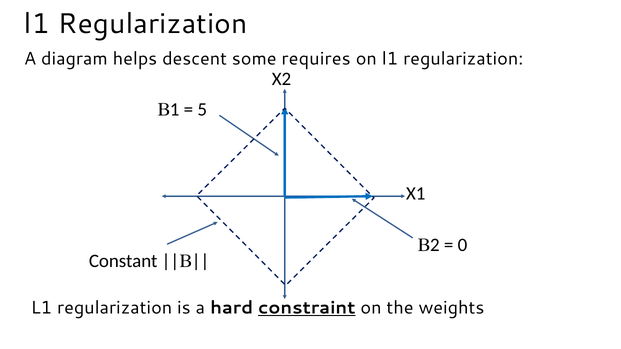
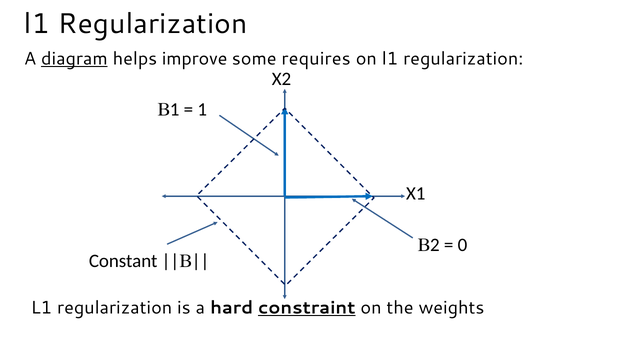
diagram underline: none -> present
descent: descent -> improve
5: 5 -> 1
